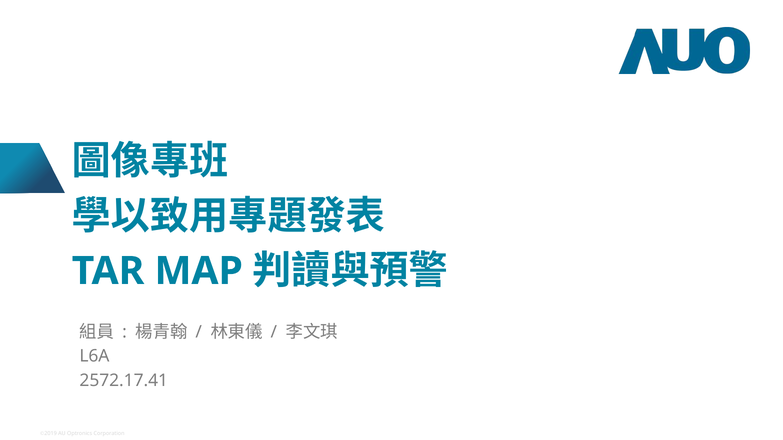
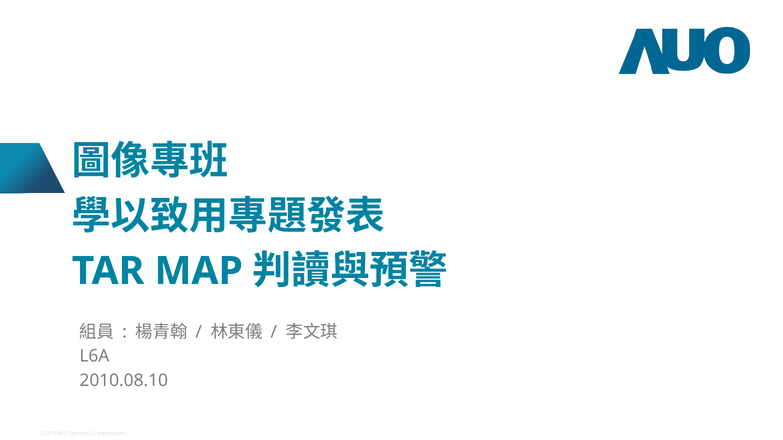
2572.17.41: 2572.17.41 -> 2010.08.10
